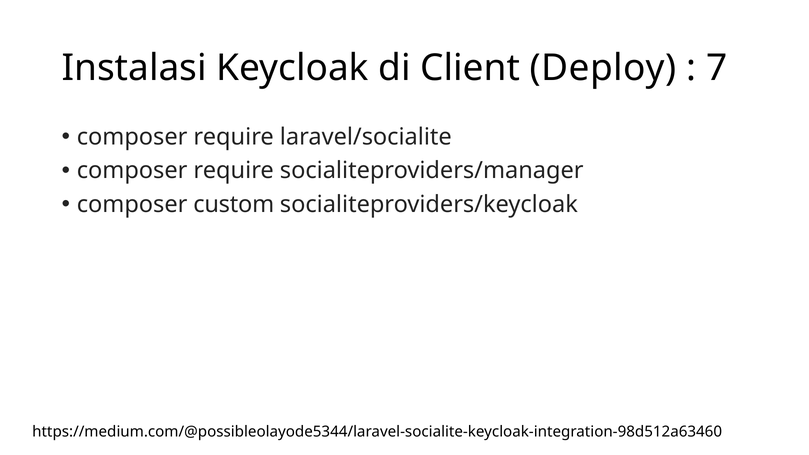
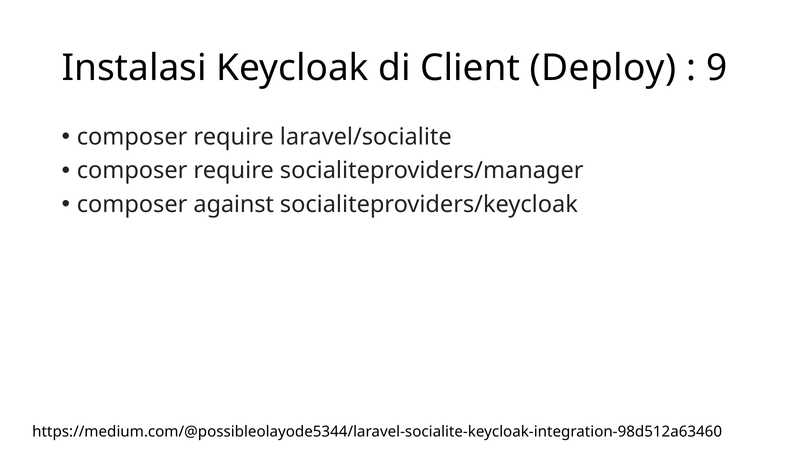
7: 7 -> 9
custom: custom -> against
